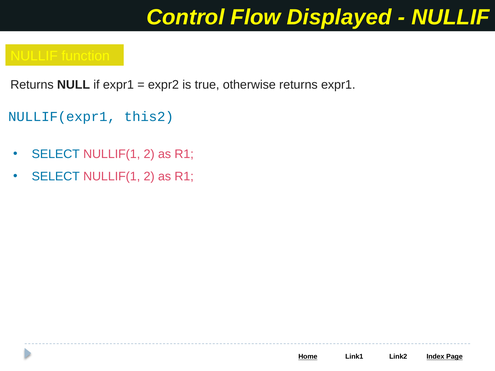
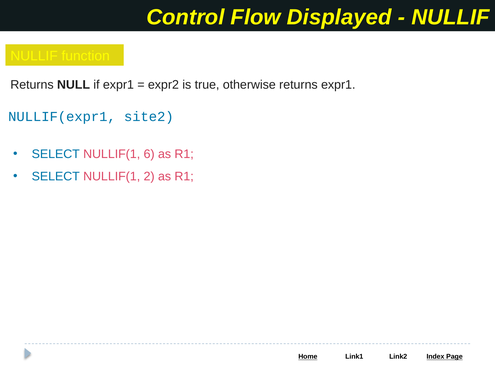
this2: this2 -> site2
2 at (149, 154): 2 -> 6
